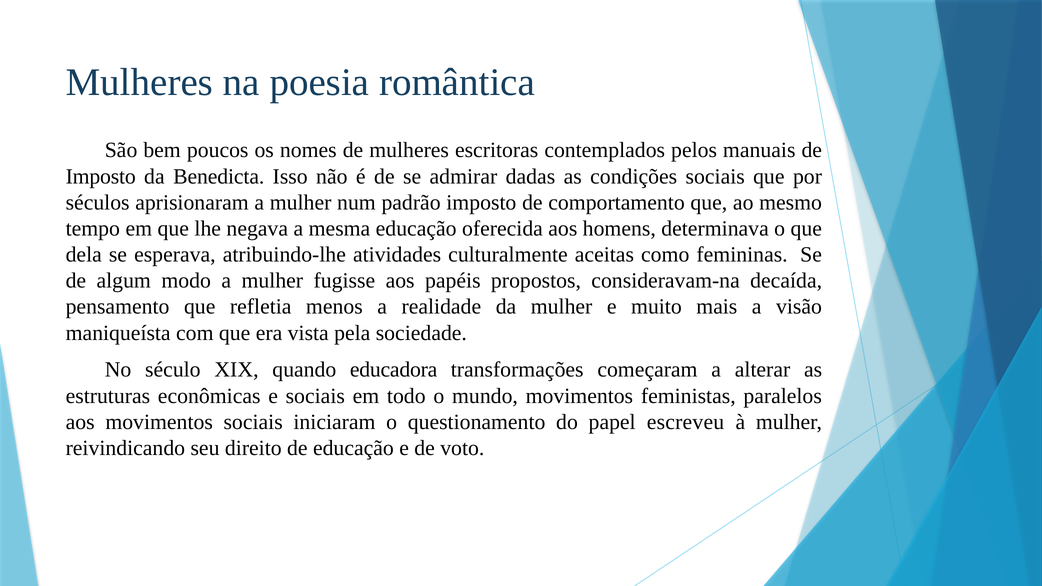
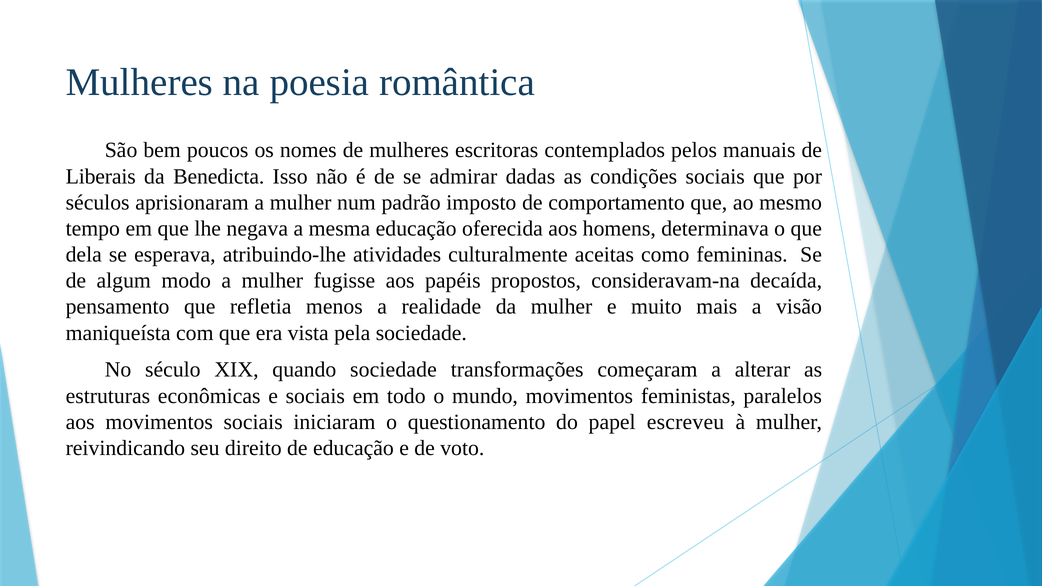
Imposto at (101, 176): Imposto -> Liberais
quando educadora: educadora -> sociedade
